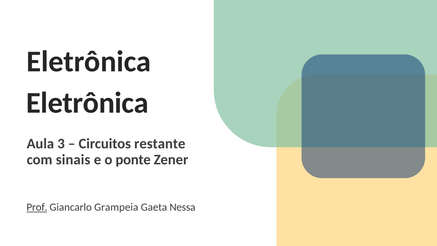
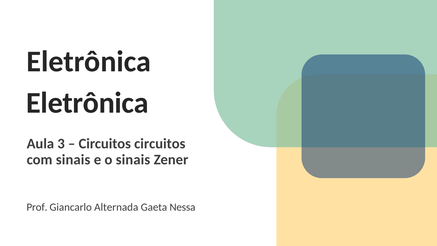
Circuitos restante: restante -> circuitos
o ponte: ponte -> sinais
Prof underline: present -> none
Grampeia: Grampeia -> Alternada
